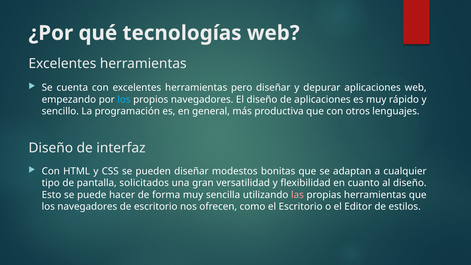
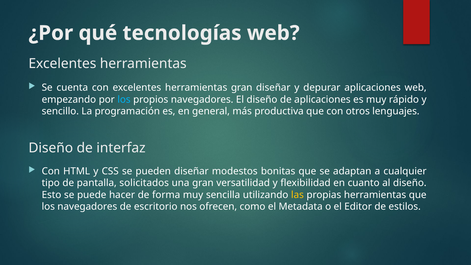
herramientas pero: pero -> gran
las colour: pink -> yellow
el Escritorio: Escritorio -> Metadata
